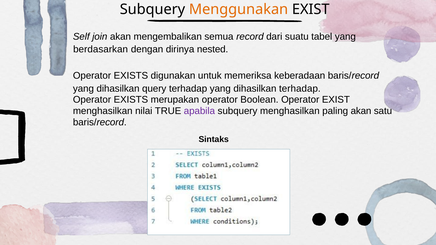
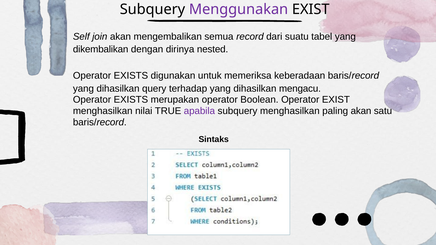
Menggunakan colour: orange -> purple
berdasarkan: berdasarkan -> dikembalikan
dihasilkan terhadap: terhadap -> mengacu
